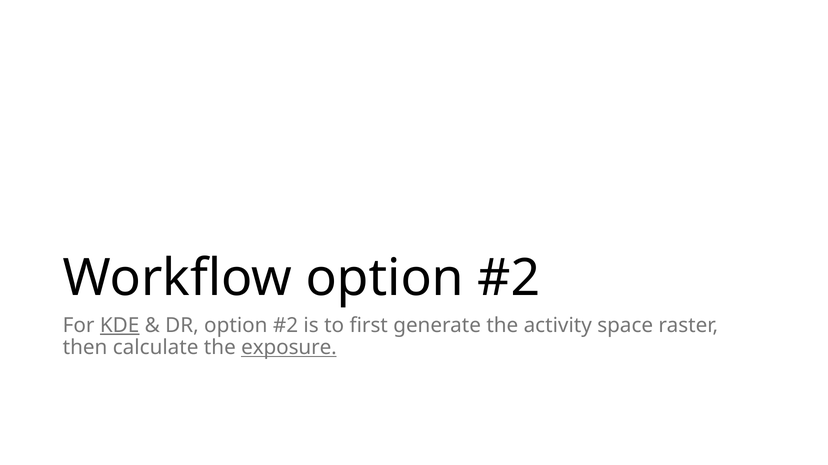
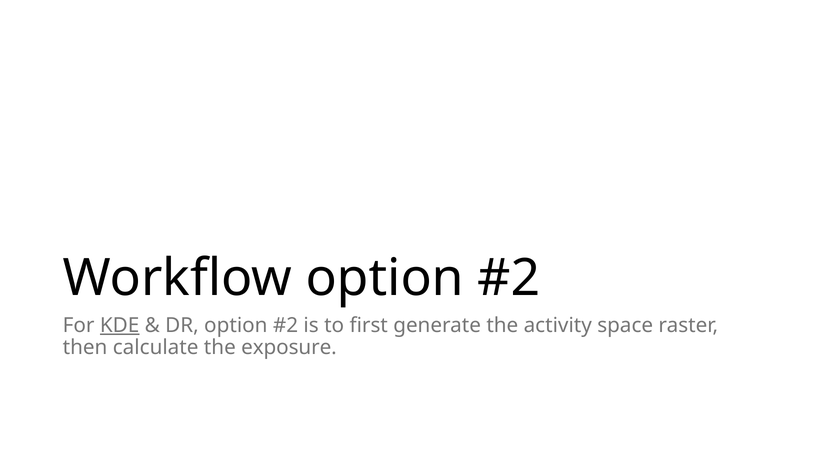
exposure underline: present -> none
